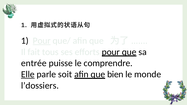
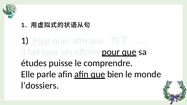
entrée: entrée -> études
Elle underline: present -> none
parle soit: soit -> afin
